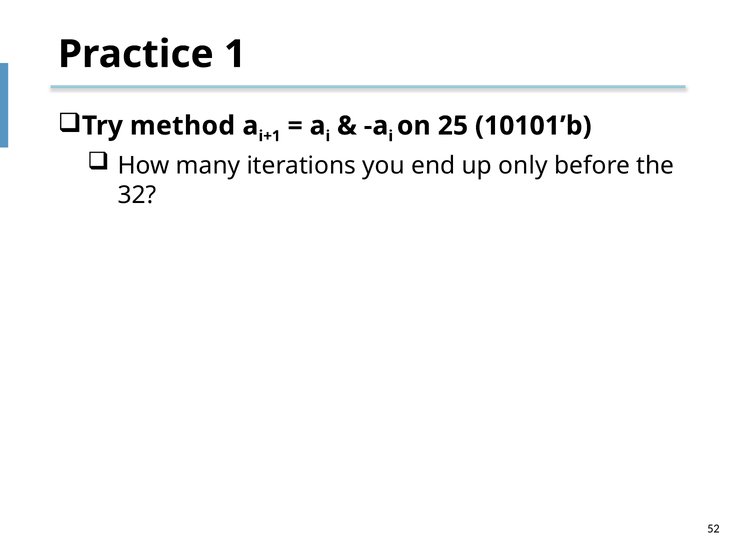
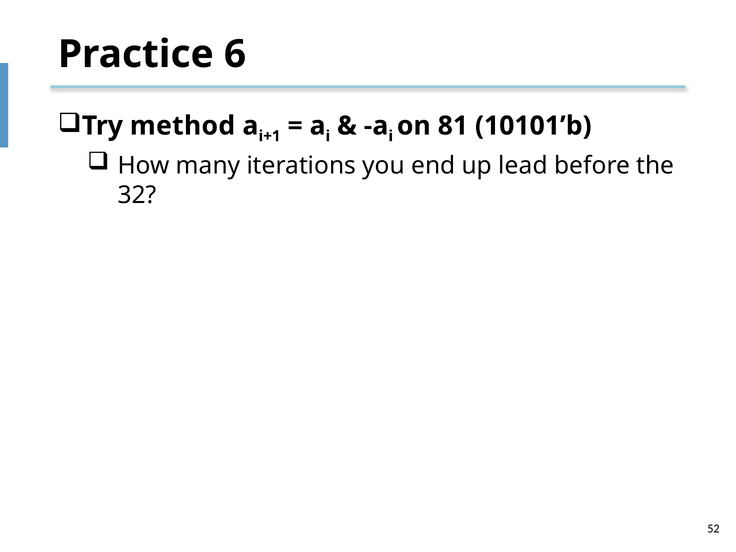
1: 1 -> 6
25: 25 -> 81
only: only -> lead
